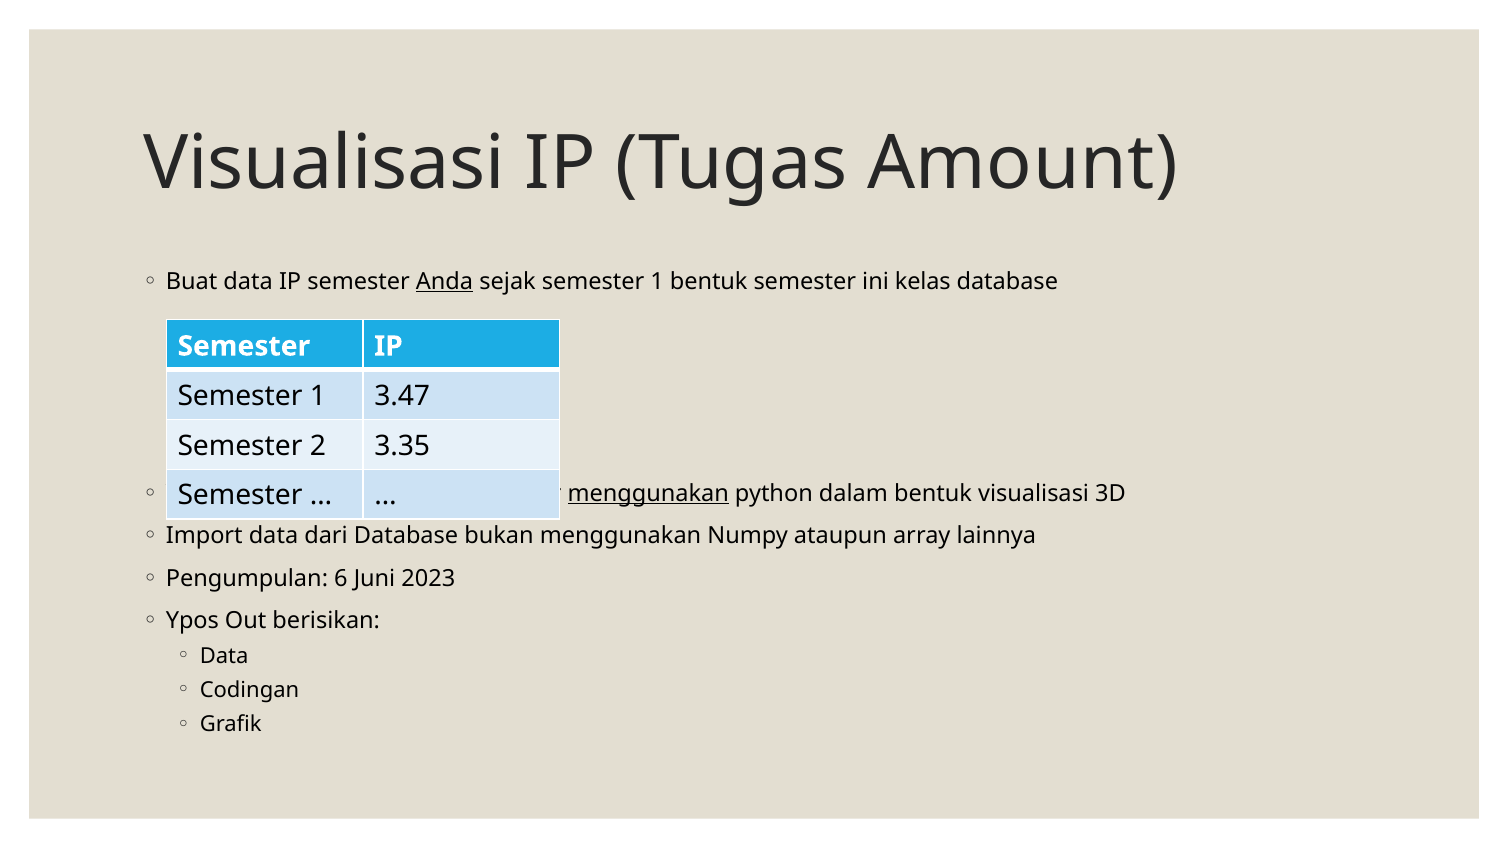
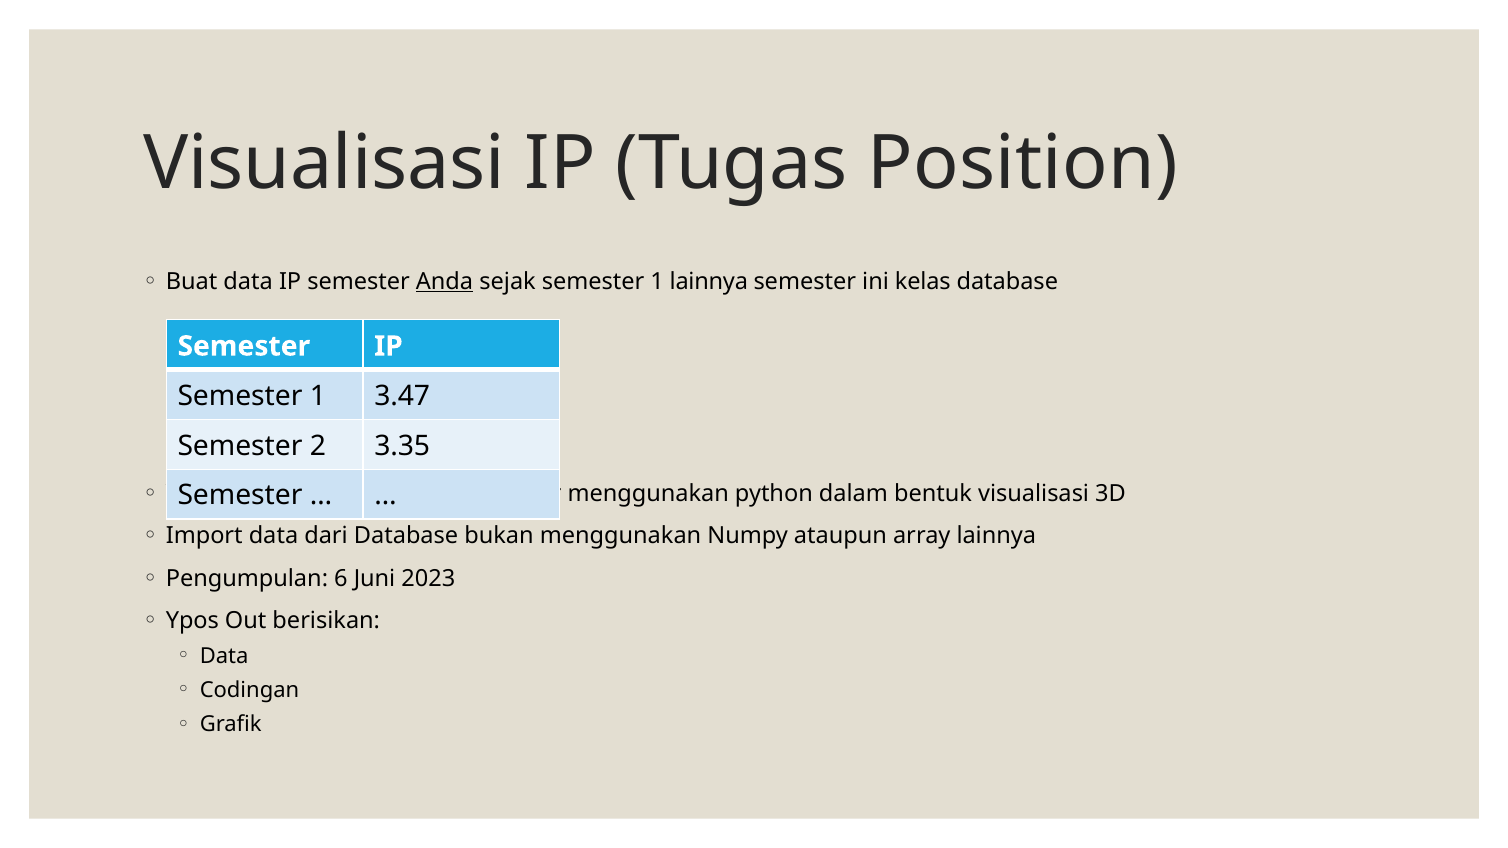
Amount: Amount -> Position
1 bentuk: bentuk -> lainnya
menggunakan at (648, 494) underline: present -> none
